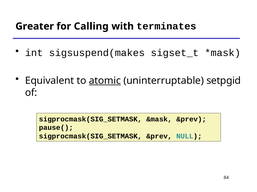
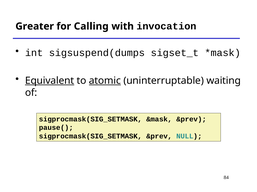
terminates: terminates -> invocation
sigsuspend(makes: sigsuspend(makes -> sigsuspend(dumps
Equivalent underline: none -> present
setpgid: setpgid -> waiting
